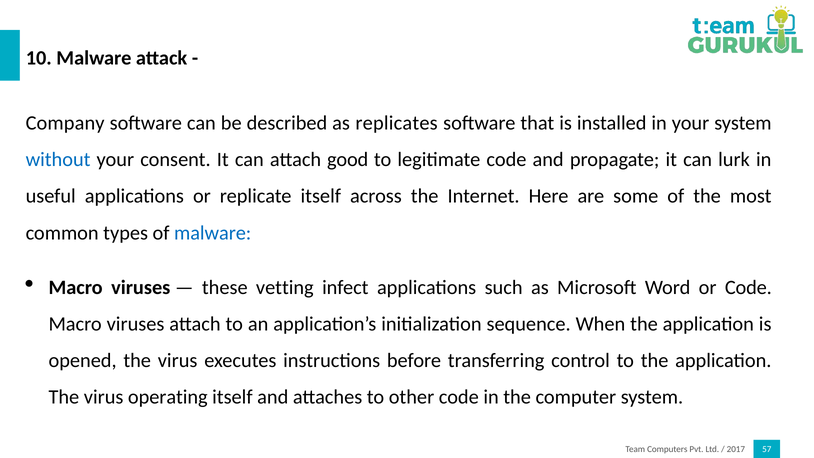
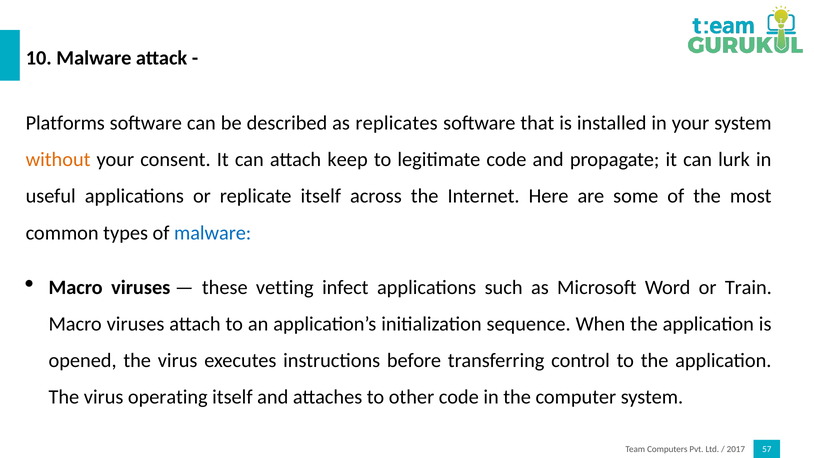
Company: Company -> Platforms
without colour: blue -> orange
good: good -> keep
or Code: Code -> Train
